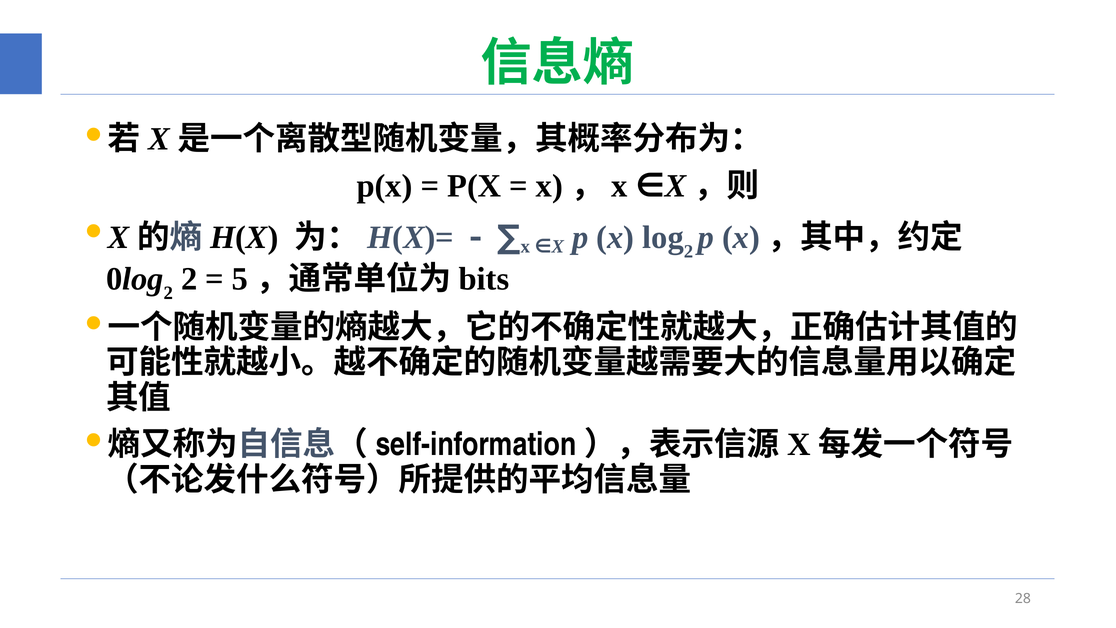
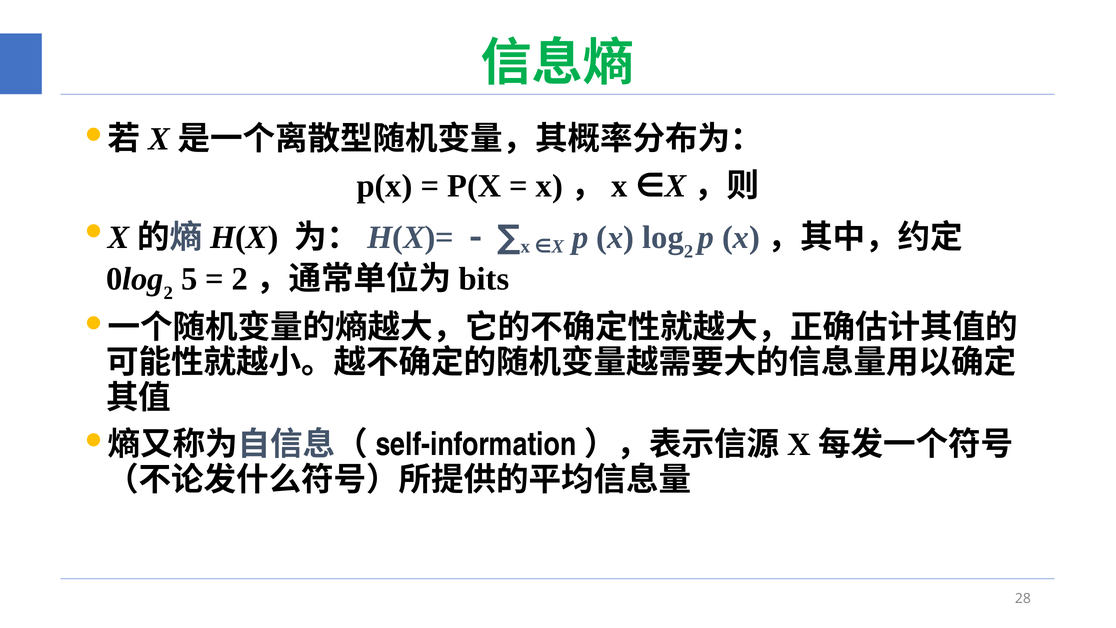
2 at (189, 279): 2 -> 5
5 at (240, 279): 5 -> 2
